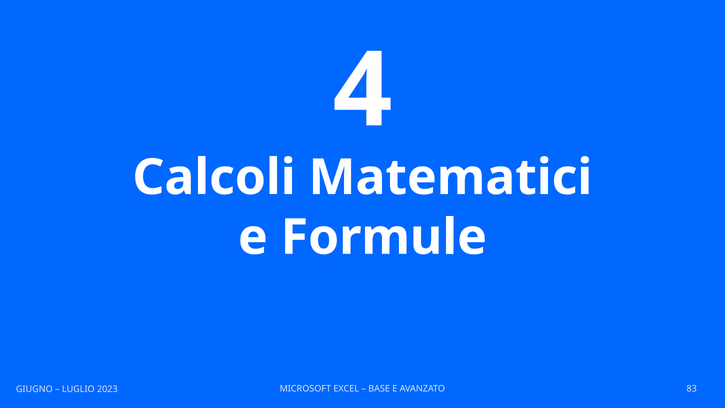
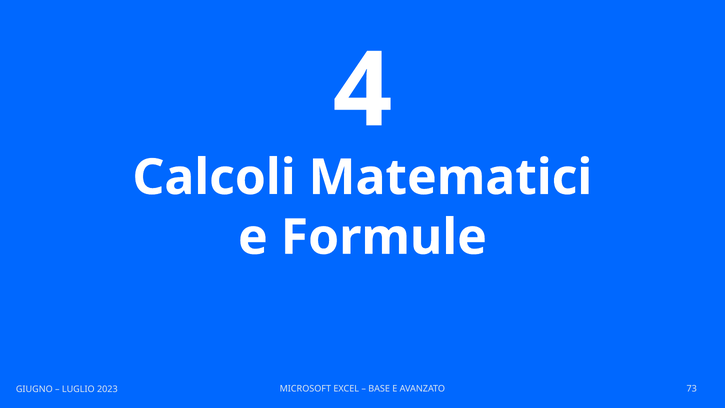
83: 83 -> 73
